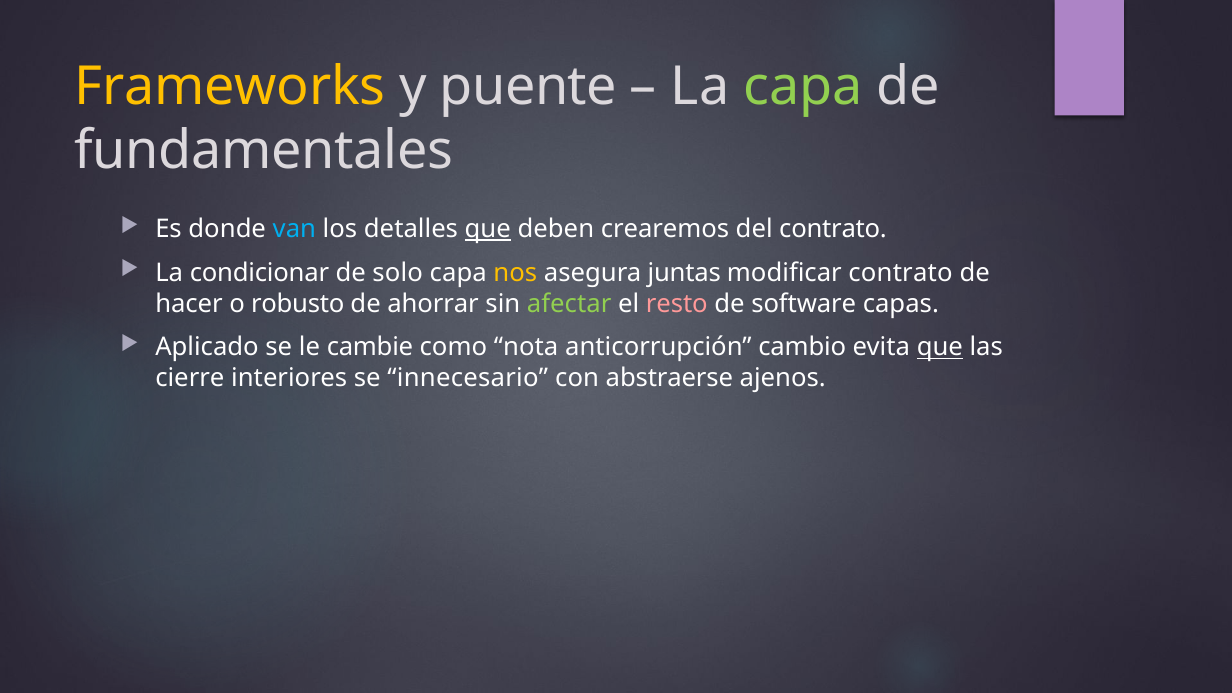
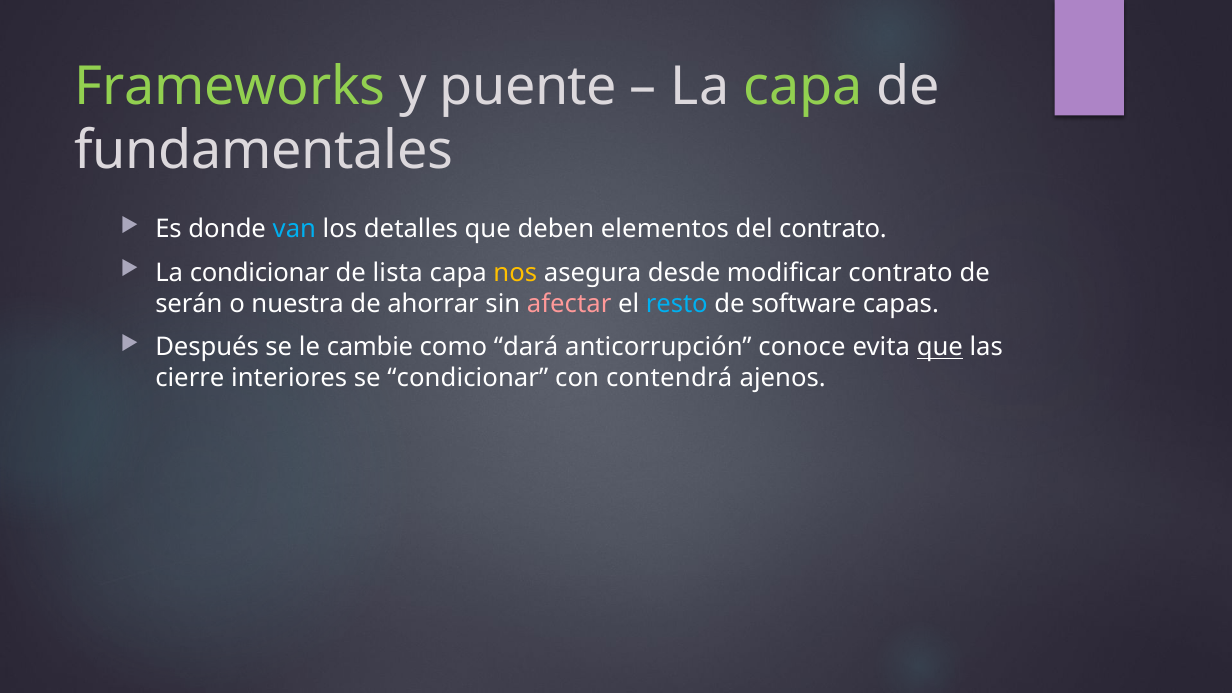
Frameworks colour: yellow -> light green
que at (488, 229) underline: present -> none
crearemos: crearemos -> elementos
solo: solo -> lista
juntas: juntas -> desde
hacer: hacer -> serán
robusto: robusto -> nuestra
afectar colour: light green -> pink
resto colour: pink -> light blue
Aplicado: Aplicado -> Después
nota: nota -> dará
cambio: cambio -> conoce
se innecesario: innecesario -> condicionar
abstraerse: abstraerse -> contendrá
